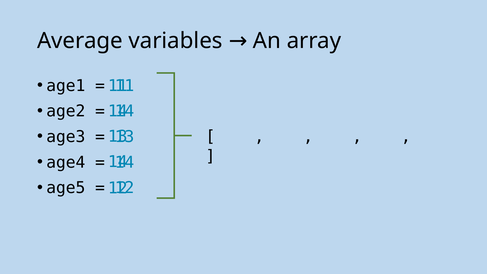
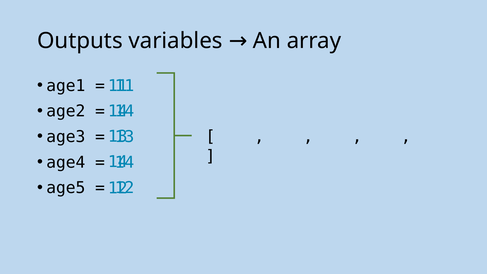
Average: Average -> Outputs
